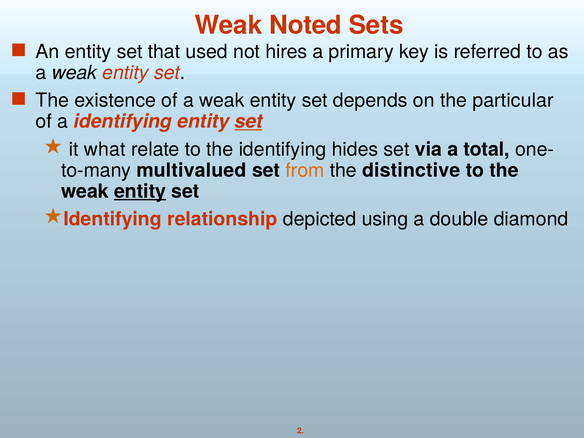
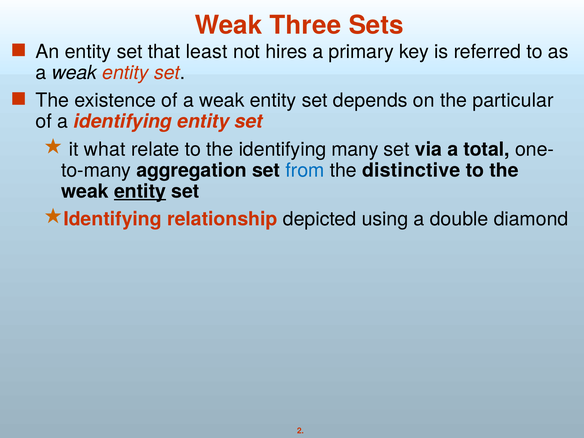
Noted: Noted -> Three
used: used -> least
set at (249, 122) underline: present -> none
hides: hides -> many
multivalued: multivalued -> aggregation
from colour: orange -> blue
